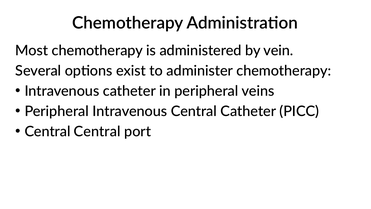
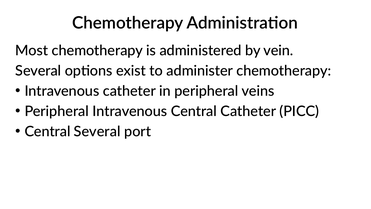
Central Central: Central -> Several
